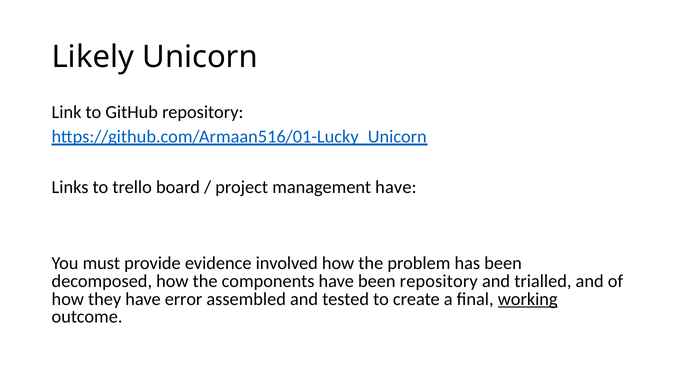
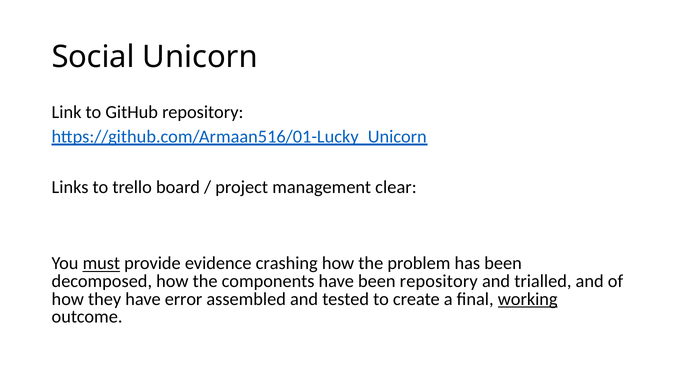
Likely: Likely -> Social
management have: have -> clear
must underline: none -> present
involved: involved -> crashing
